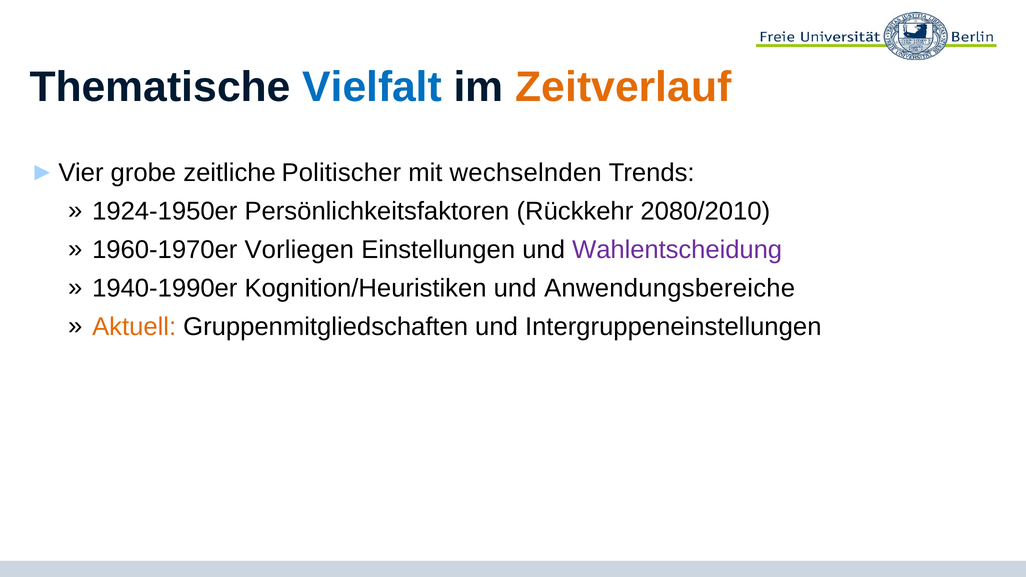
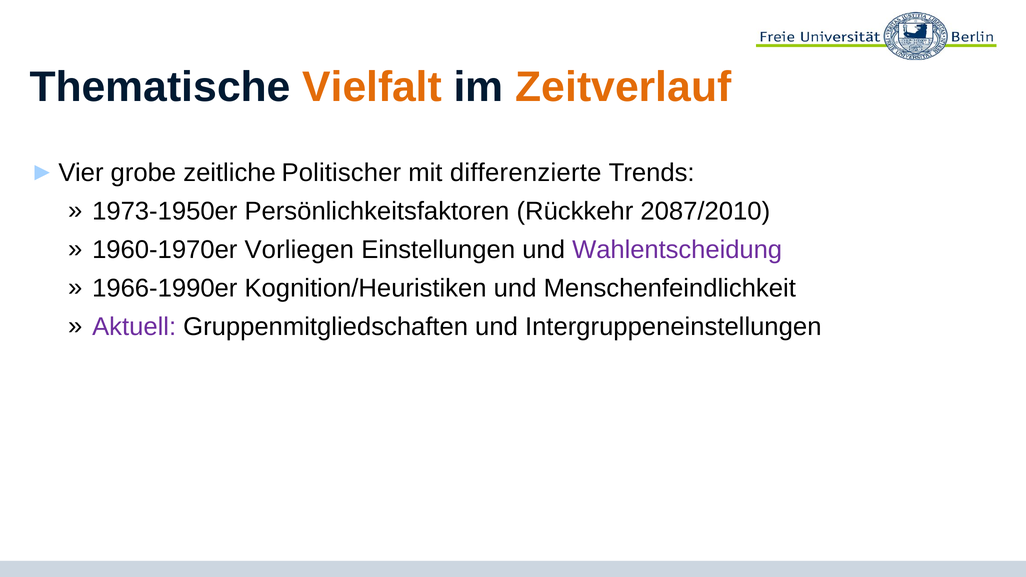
Vielfalt colour: blue -> orange
wechselnden: wechselnden -> differenzierte
1924-1950er: 1924-1950er -> 1973-1950er
2080/2010: 2080/2010 -> 2087/2010
1940-1990er: 1940-1990er -> 1966-1990er
Anwendungsbereiche: Anwendungsbereiche -> Menschenfeindlichkeit
Aktuell colour: orange -> purple
